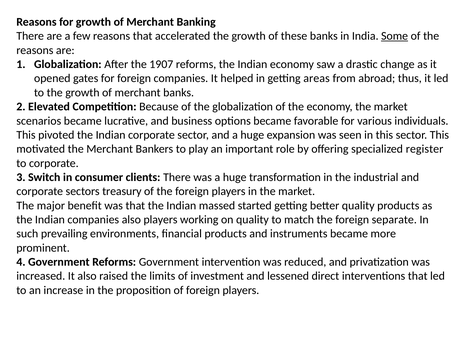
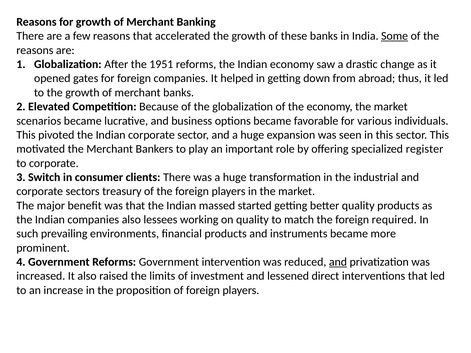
1907: 1907 -> 1951
areas: areas -> down
also players: players -> lessees
separate: separate -> required
and at (338, 262) underline: none -> present
